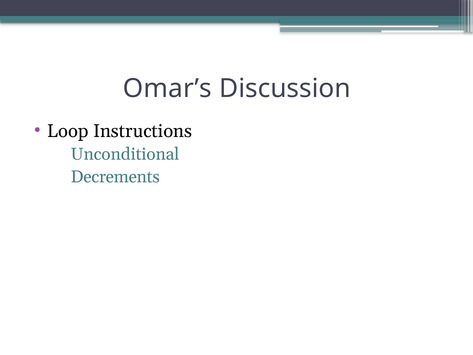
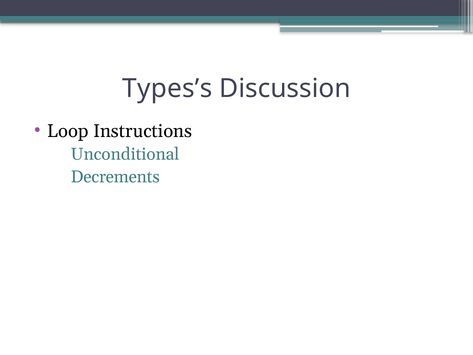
Omar’s: Omar’s -> Types’s
